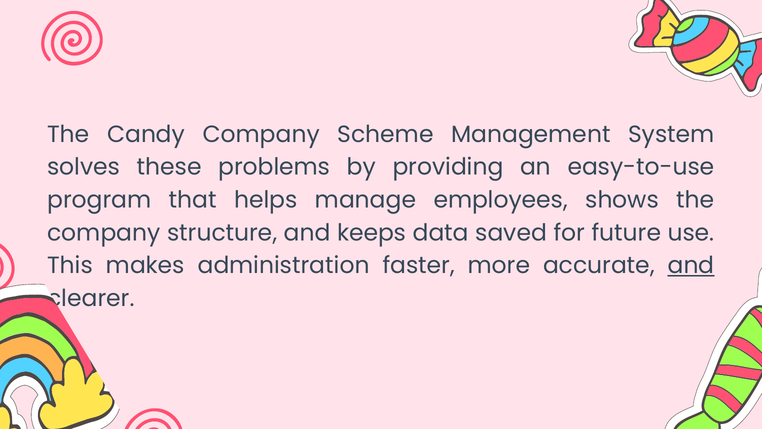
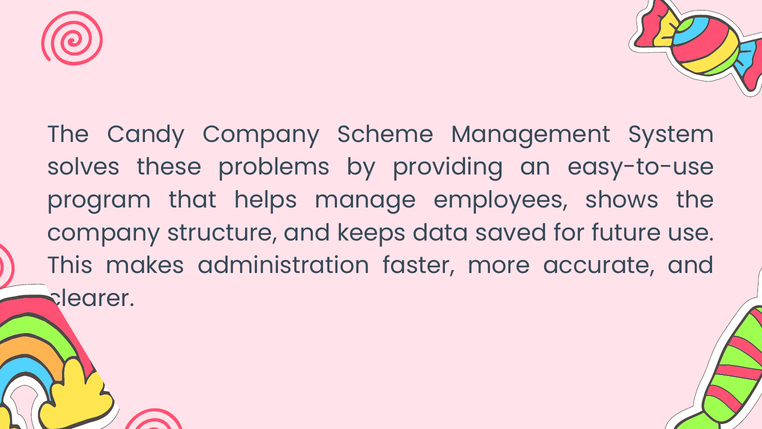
and at (691, 265) underline: present -> none
